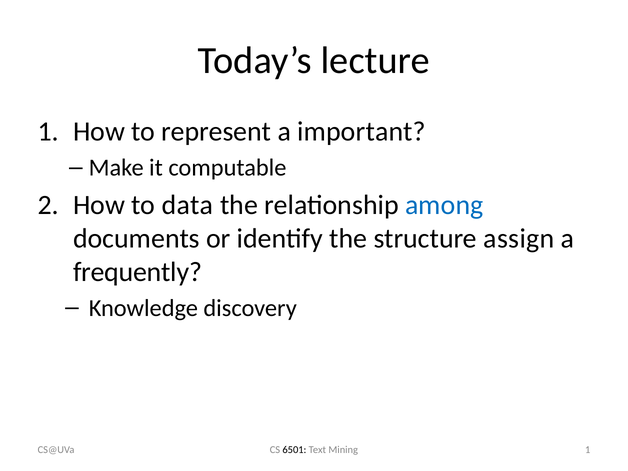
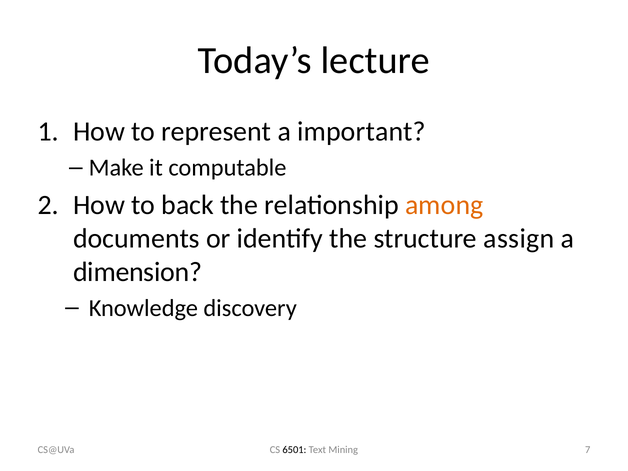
data: data -> back
among colour: blue -> orange
frequently: frequently -> dimension
Mining 1: 1 -> 7
